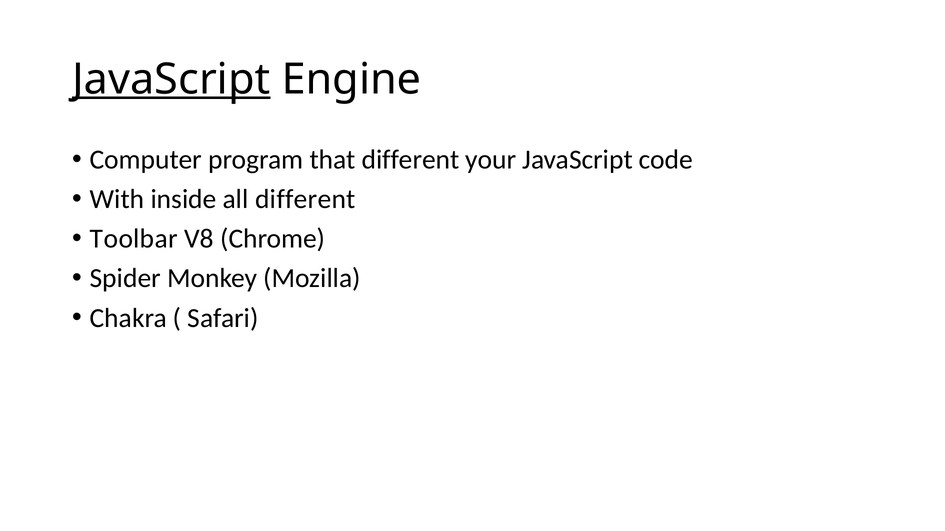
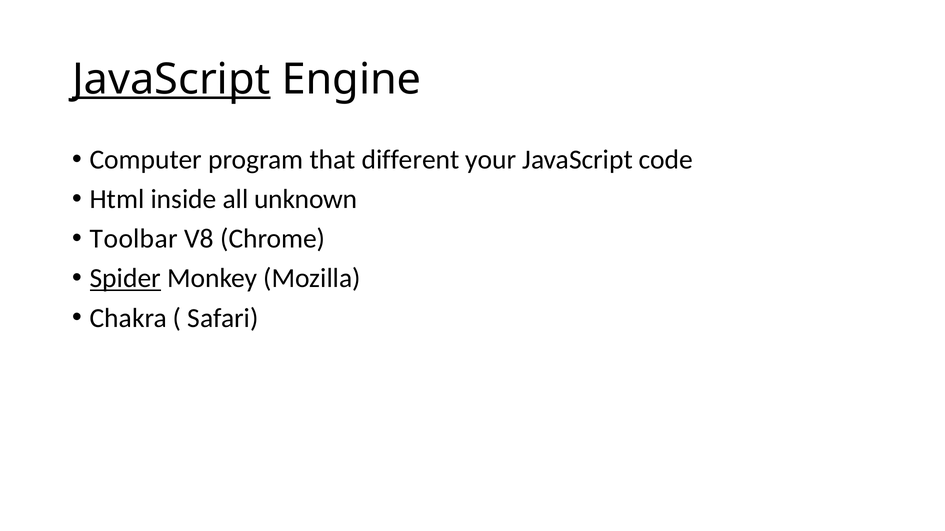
With: With -> Html
all different: different -> unknown
Spider underline: none -> present
